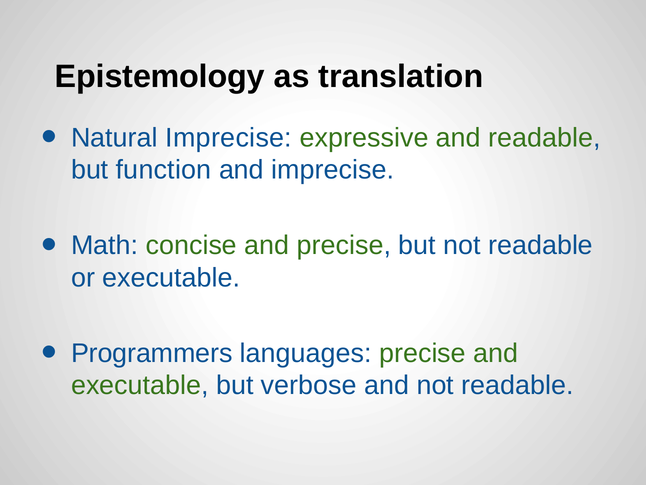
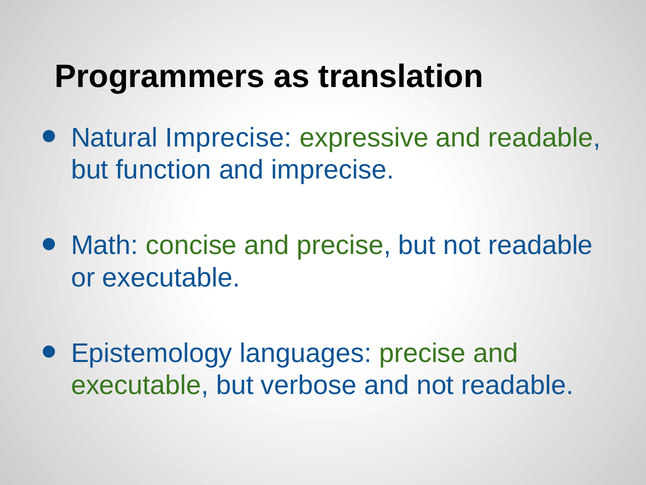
Epistemology: Epistemology -> Programmers
Programmers: Programmers -> Epistemology
